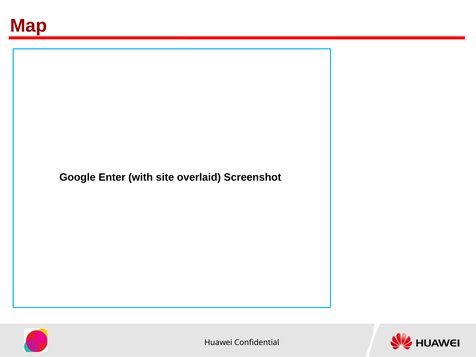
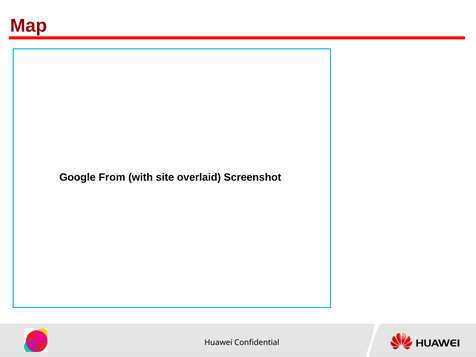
Enter: Enter -> From
